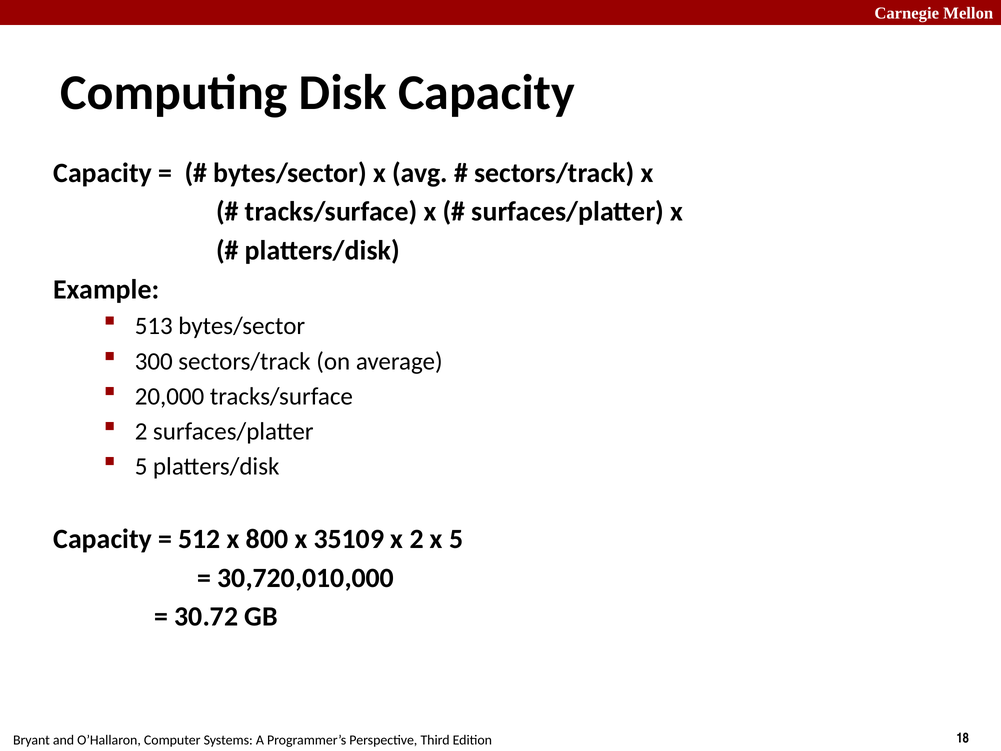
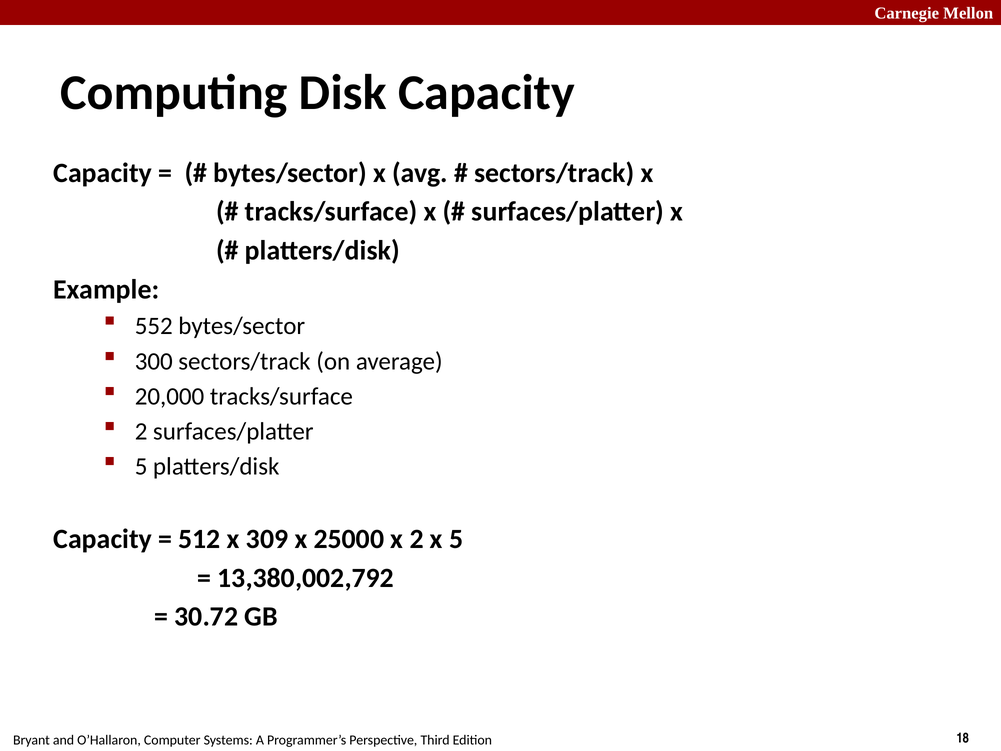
513: 513 -> 552
800: 800 -> 309
35109: 35109 -> 25000
30,720,010,000: 30,720,010,000 -> 13,380,002,792
